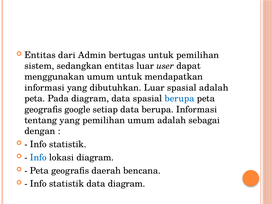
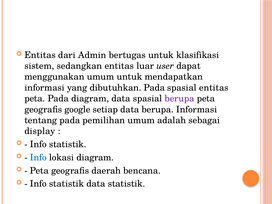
untuk pemilihan: pemilihan -> klasifikasi
dibutuhkan Luar: Luar -> Pada
spasial adalah: adalah -> entitas
berupa at (180, 99) colour: blue -> purple
tentang yang: yang -> pada
dengan: dengan -> display
data diagram: diagram -> statistik
